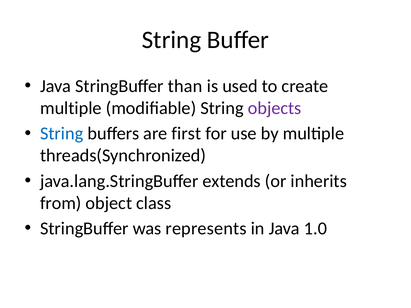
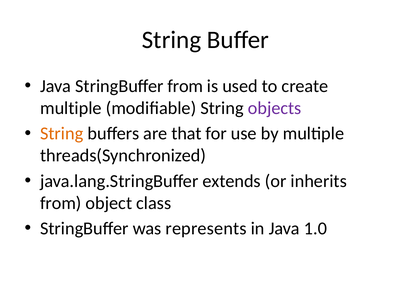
StringBuffer than: than -> from
String at (62, 134) colour: blue -> orange
first: first -> that
